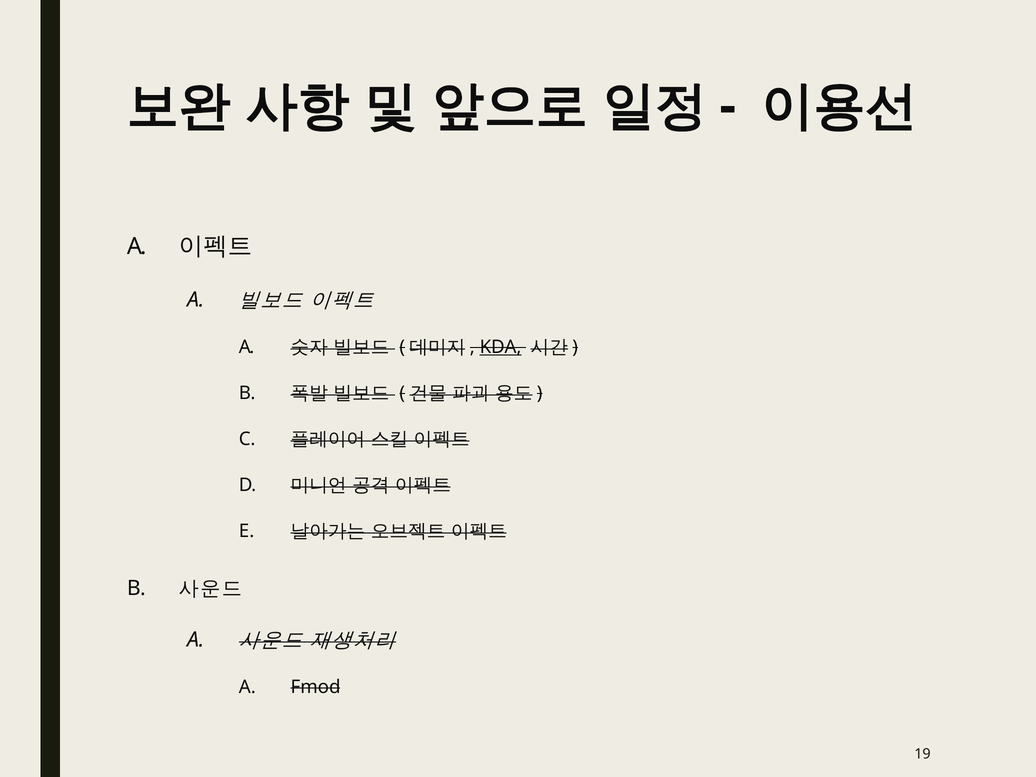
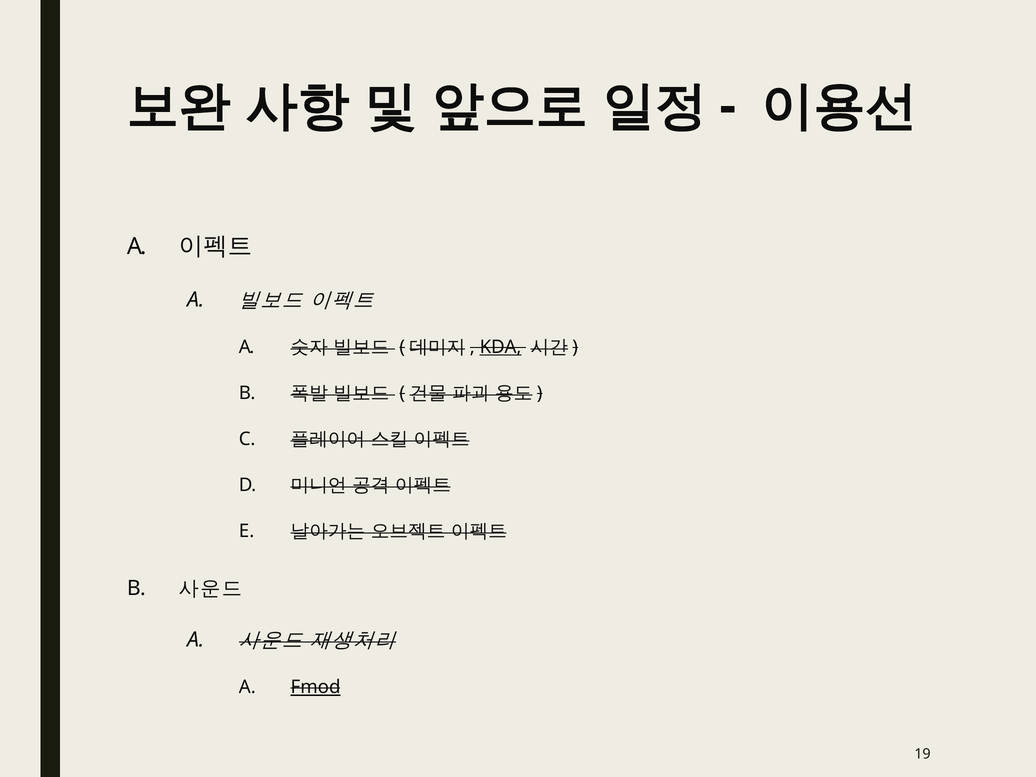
Fmod underline: none -> present
